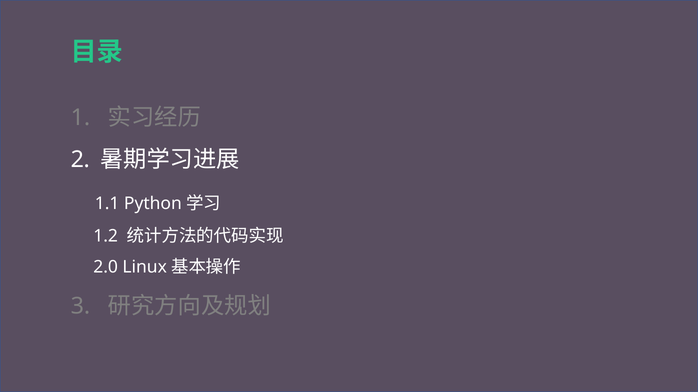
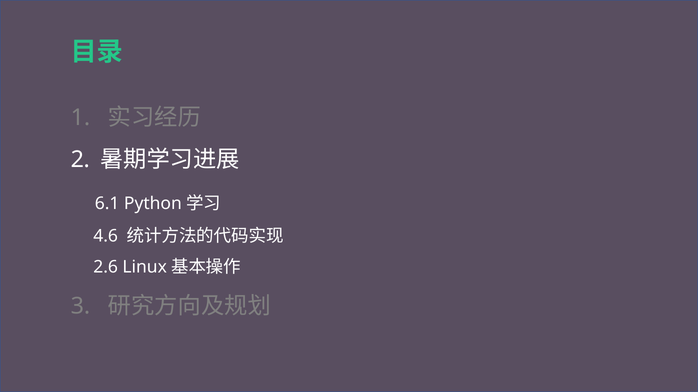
1.1: 1.1 -> 6.1
1.2: 1.2 -> 4.6
2.0: 2.0 -> 2.6
